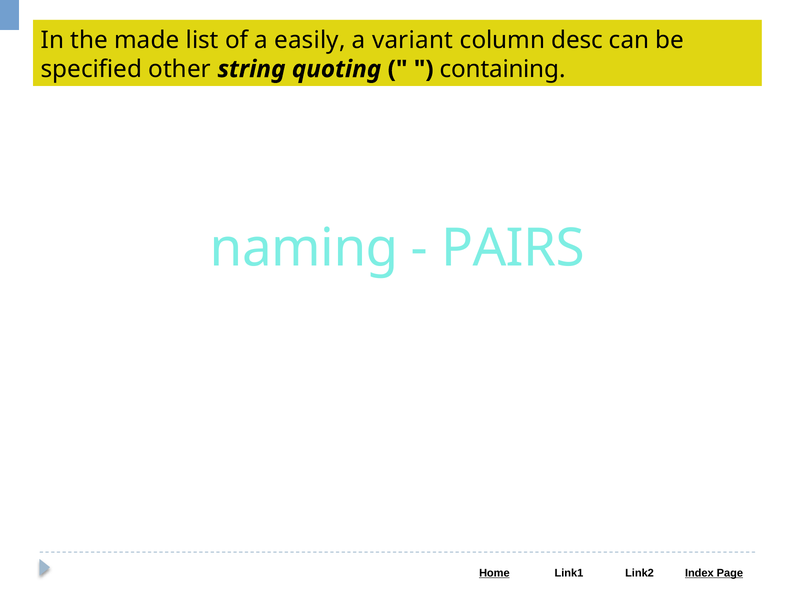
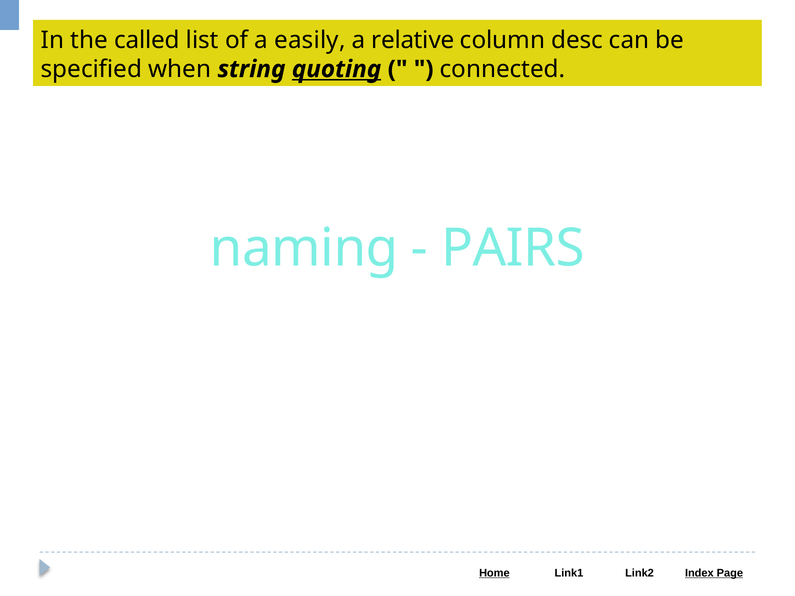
made: made -> called
variant: variant -> relative
other: other -> when
quoting underline: none -> present
containing: containing -> connected
